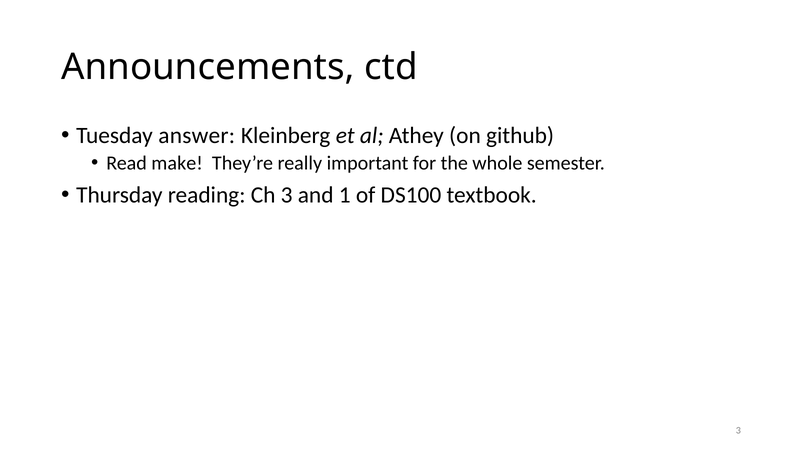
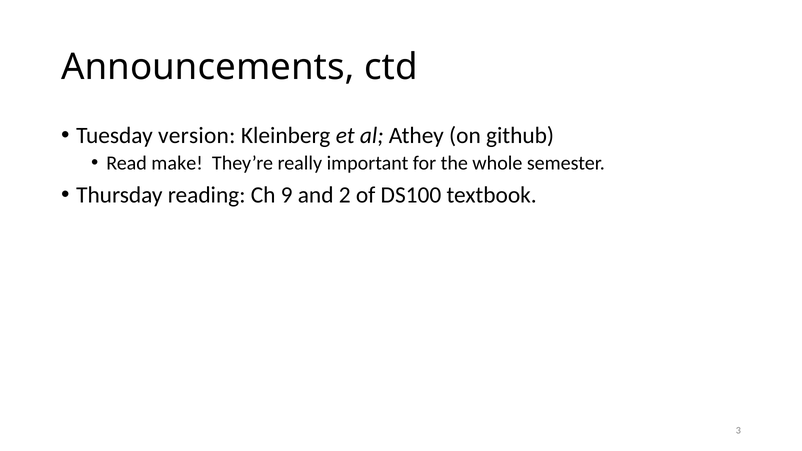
answer: answer -> version
Ch 3: 3 -> 9
1: 1 -> 2
